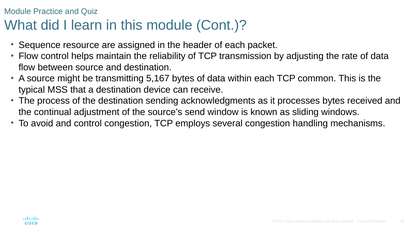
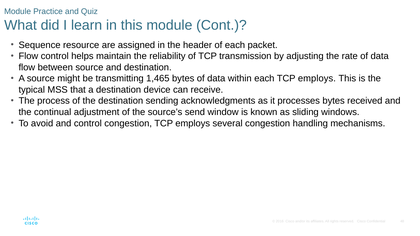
5,167: 5,167 -> 1,465
each TCP common: common -> employs
